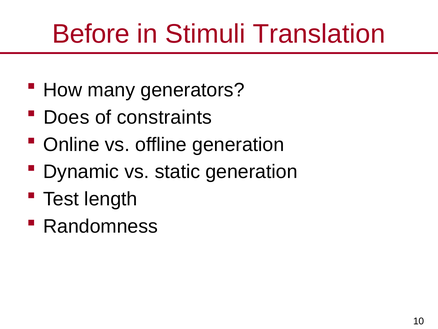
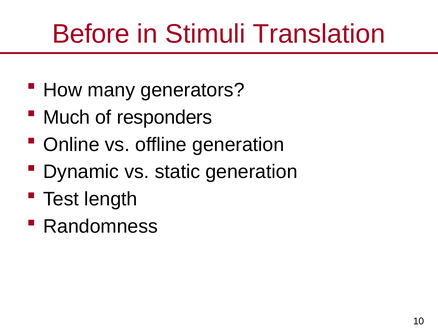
Does: Does -> Much
constraints: constraints -> responders
